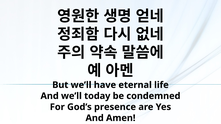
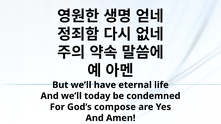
presence: presence -> compose
